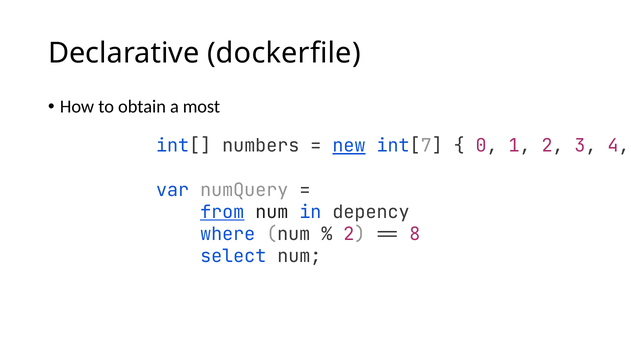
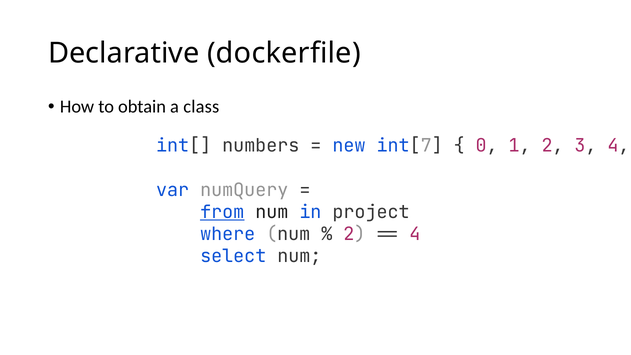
most: most -> class
new underline: present -> none
depency: depency -> project
8 at (415, 234): 8 -> 4
